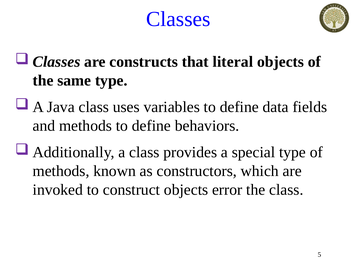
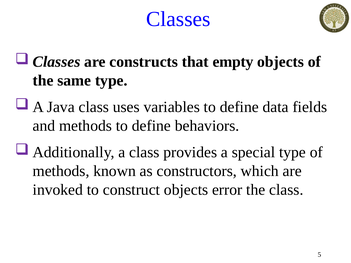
literal: literal -> empty
